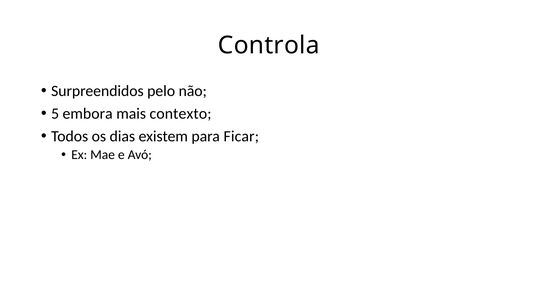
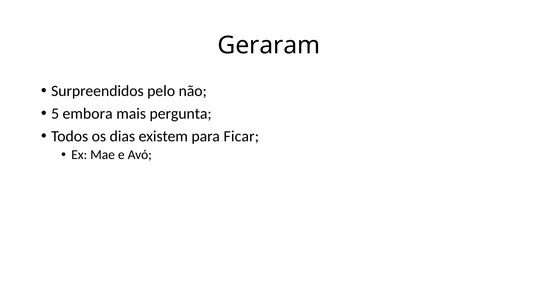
Controla: Controla -> Geraram
contexto: contexto -> pergunta
